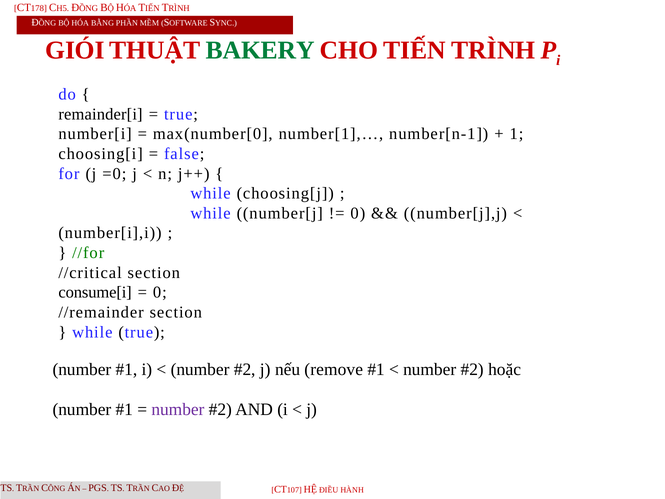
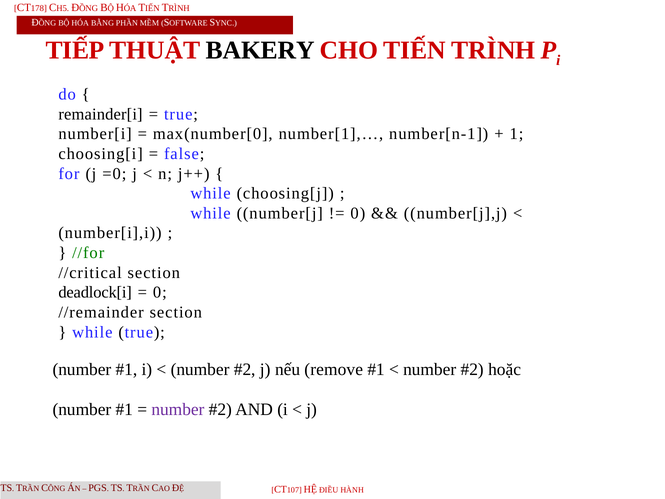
GIÓI: GIÓI -> TIẾP
BAKERY colour: green -> black
consume[i: consume[i -> deadlock[i
